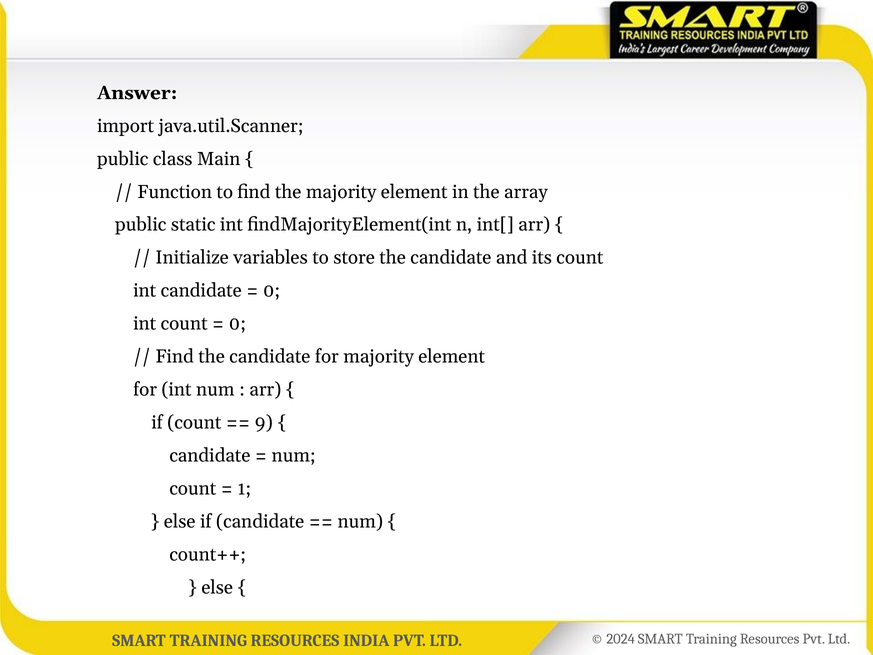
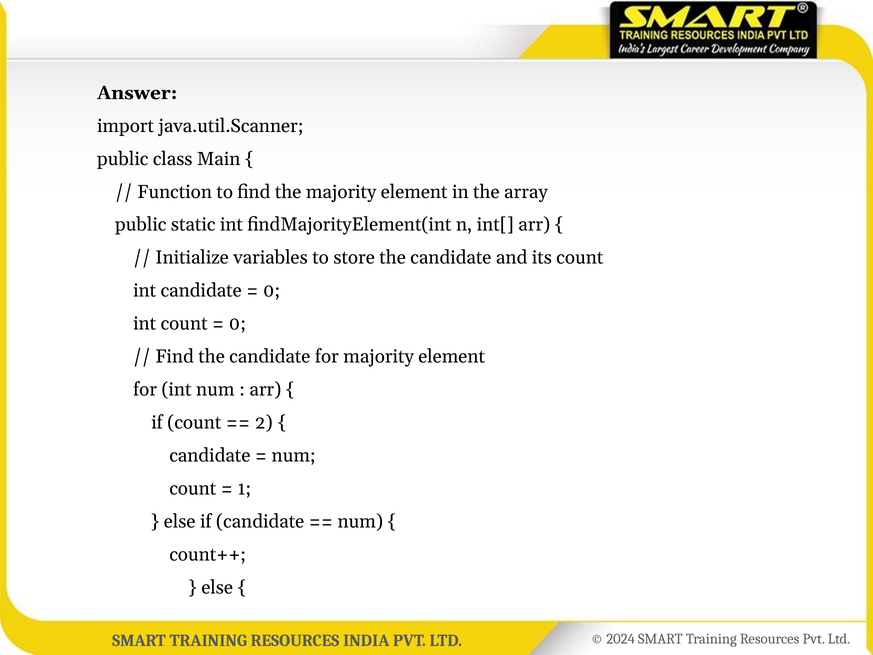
9: 9 -> 2
